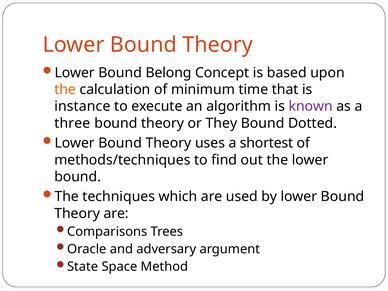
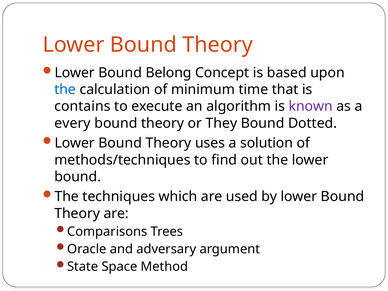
the at (65, 90) colour: orange -> blue
instance: instance -> contains
three: three -> every
shortest: shortest -> solution
